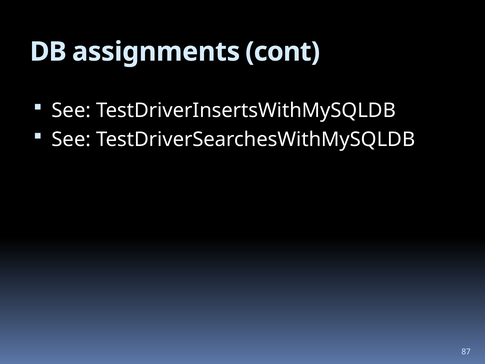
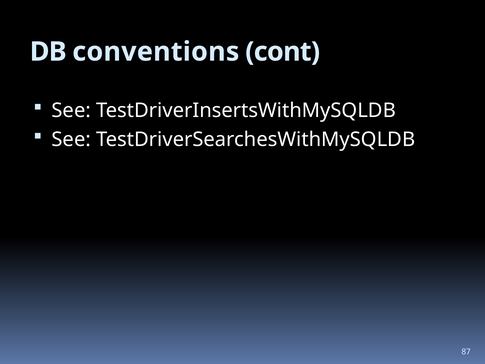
assignments: assignments -> conventions
